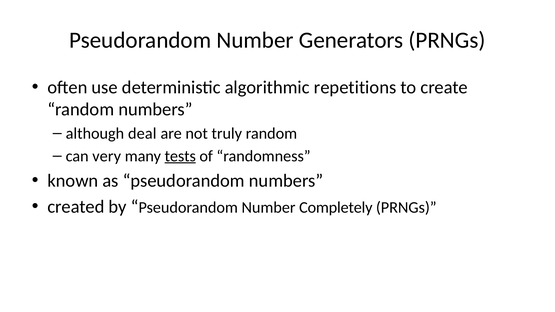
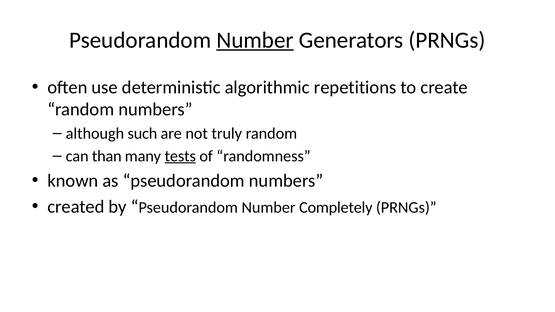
Number at (255, 40) underline: none -> present
deal: deal -> such
very: very -> than
